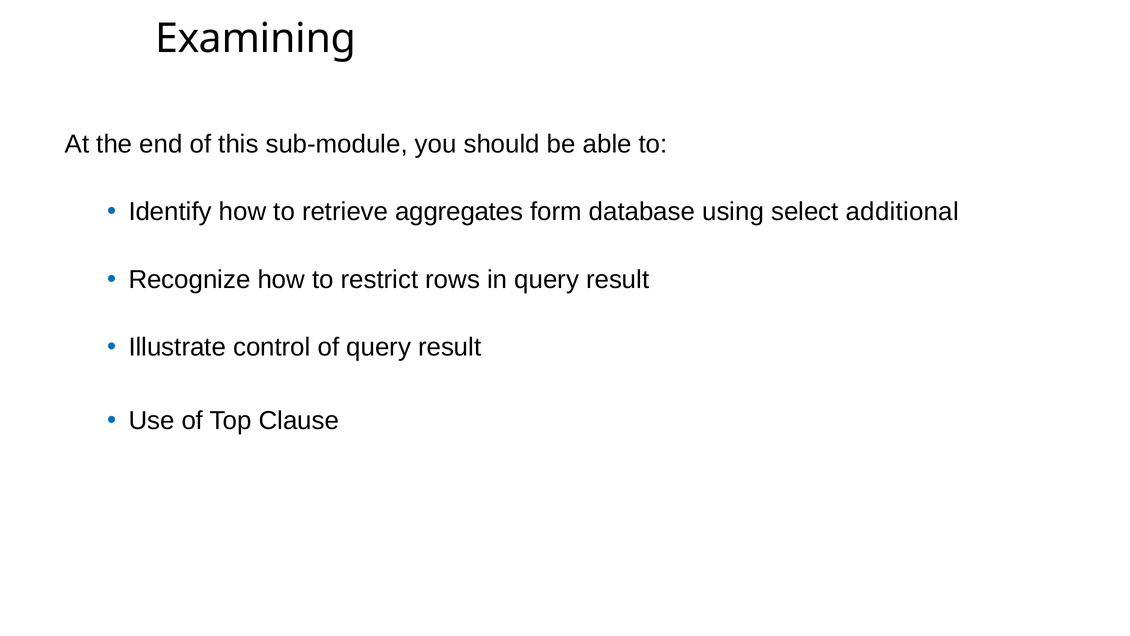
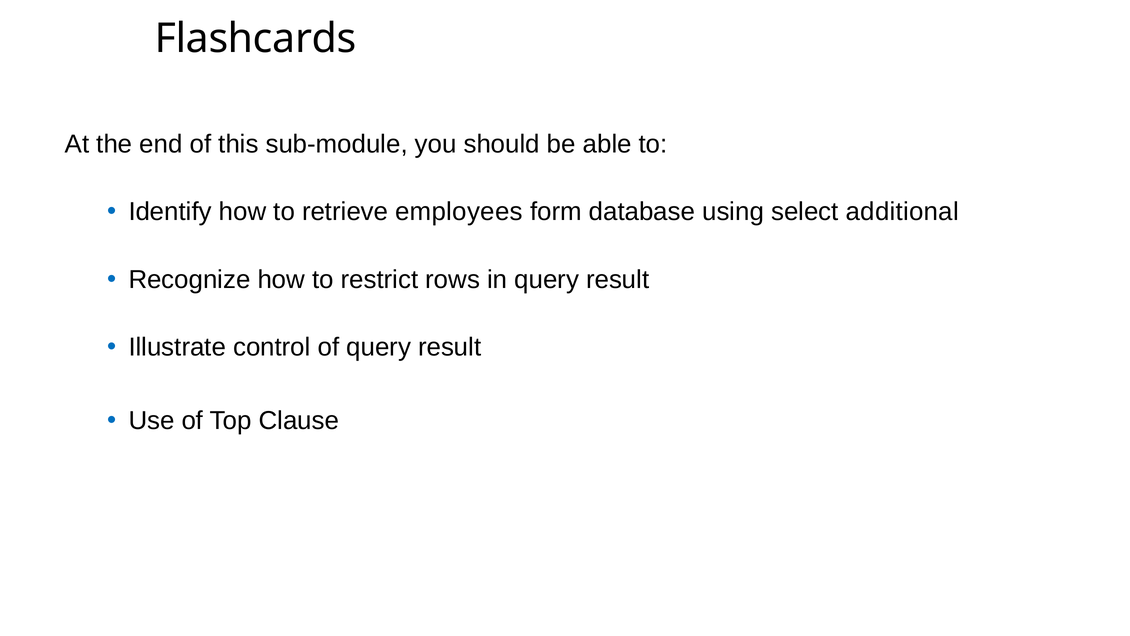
Examining: Examining -> Flashcards
aggregates: aggregates -> employees
